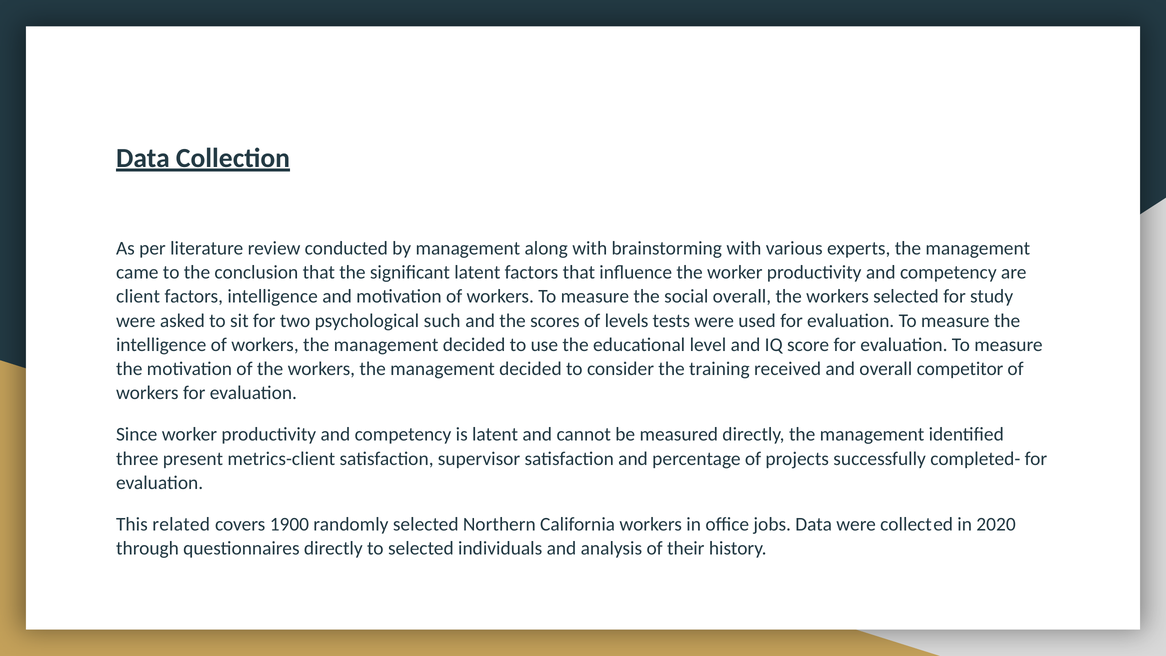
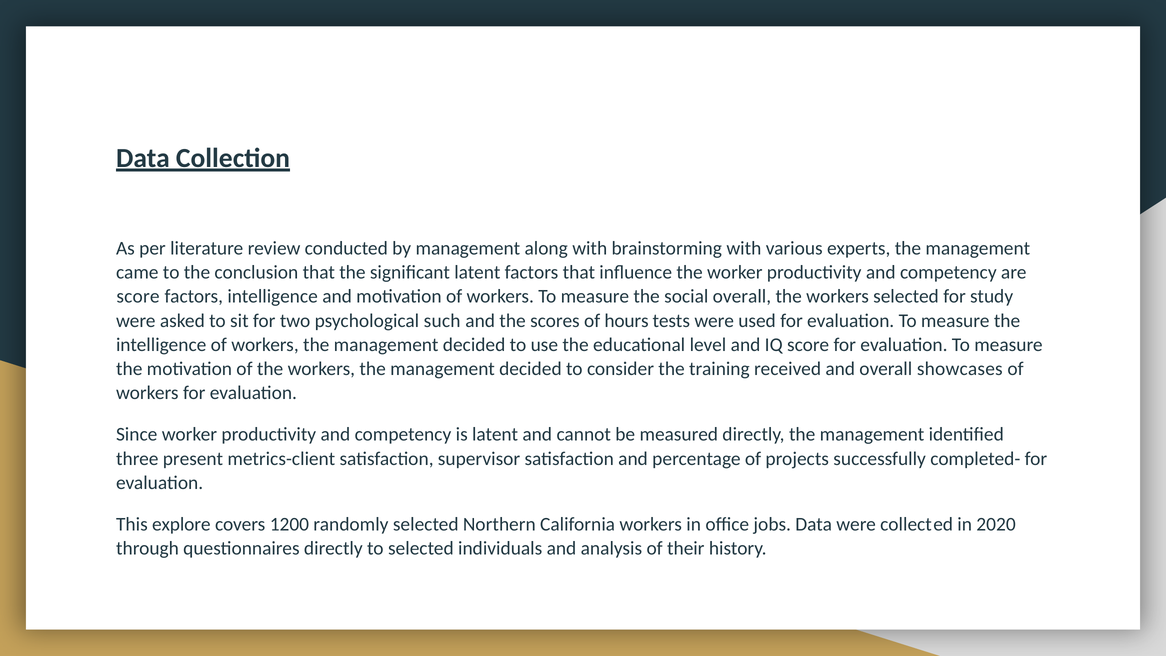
client at (138, 296): client -> score
levels: levels -> hours
competitor: competitor -> showcases
related: related -> explore
1900: 1900 -> 1200
